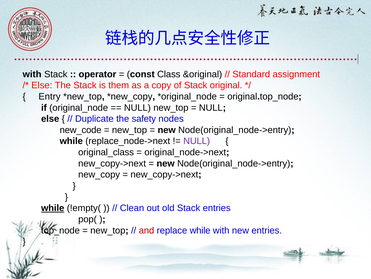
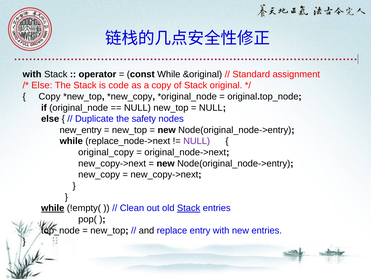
const Class: Class -> While
them: them -> code
Entry at (50, 96): Entry -> Copy
new_code: new_code -> new_entry
original_class: original_class -> original_copy
Stack at (189, 208) underline: none -> present
and colour: red -> black
replace while: while -> entry
